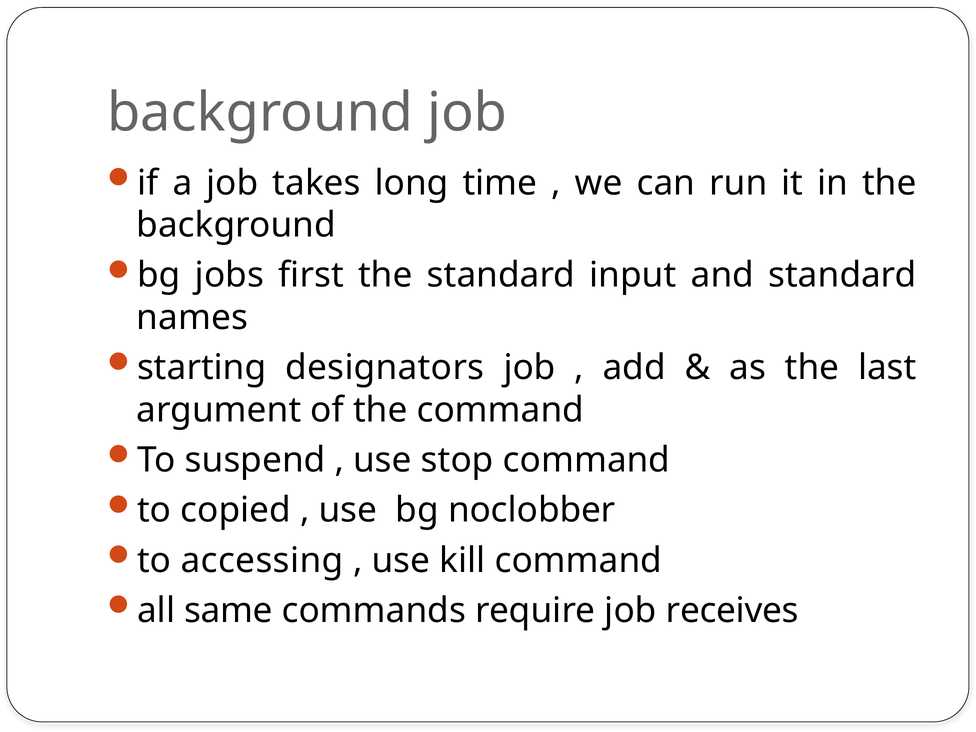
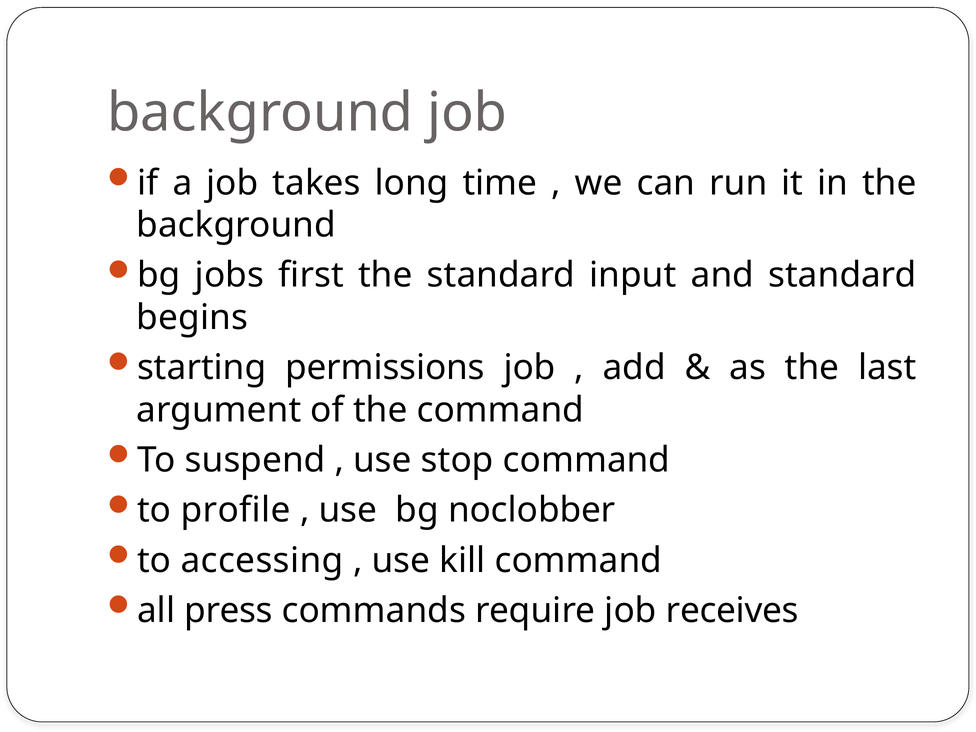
names: names -> begins
designators: designators -> permissions
copied: copied -> profile
same: same -> press
